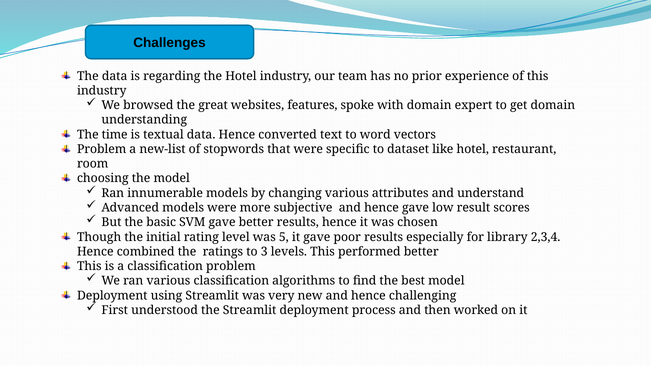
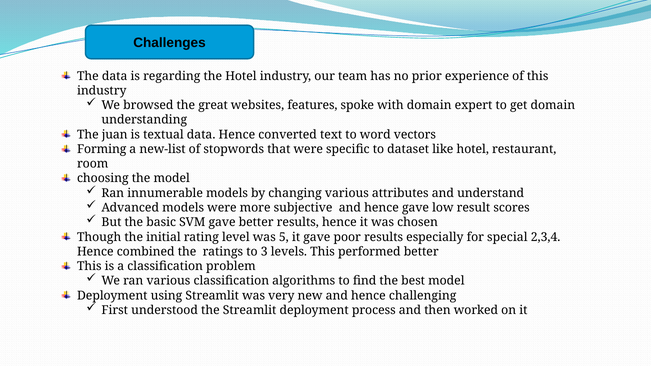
time: time -> juan
Problem at (102, 149): Problem -> Forming
library: library -> special
